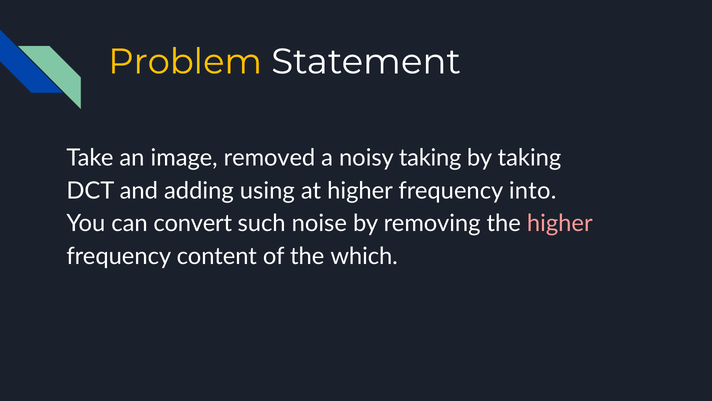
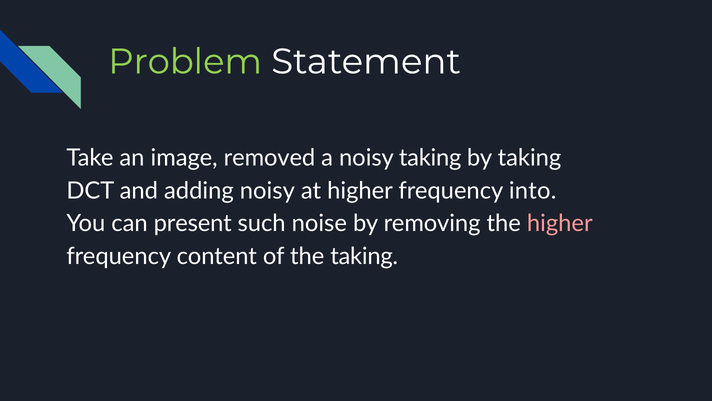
Problem colour: yellow -> light green
adding using: using -> noisy
convert: convert -> present
the which: which -> taking
